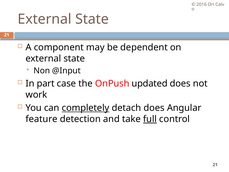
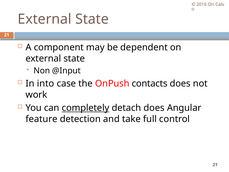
part: part -> into
updated: updated -> contacts
full underline: present -> none
